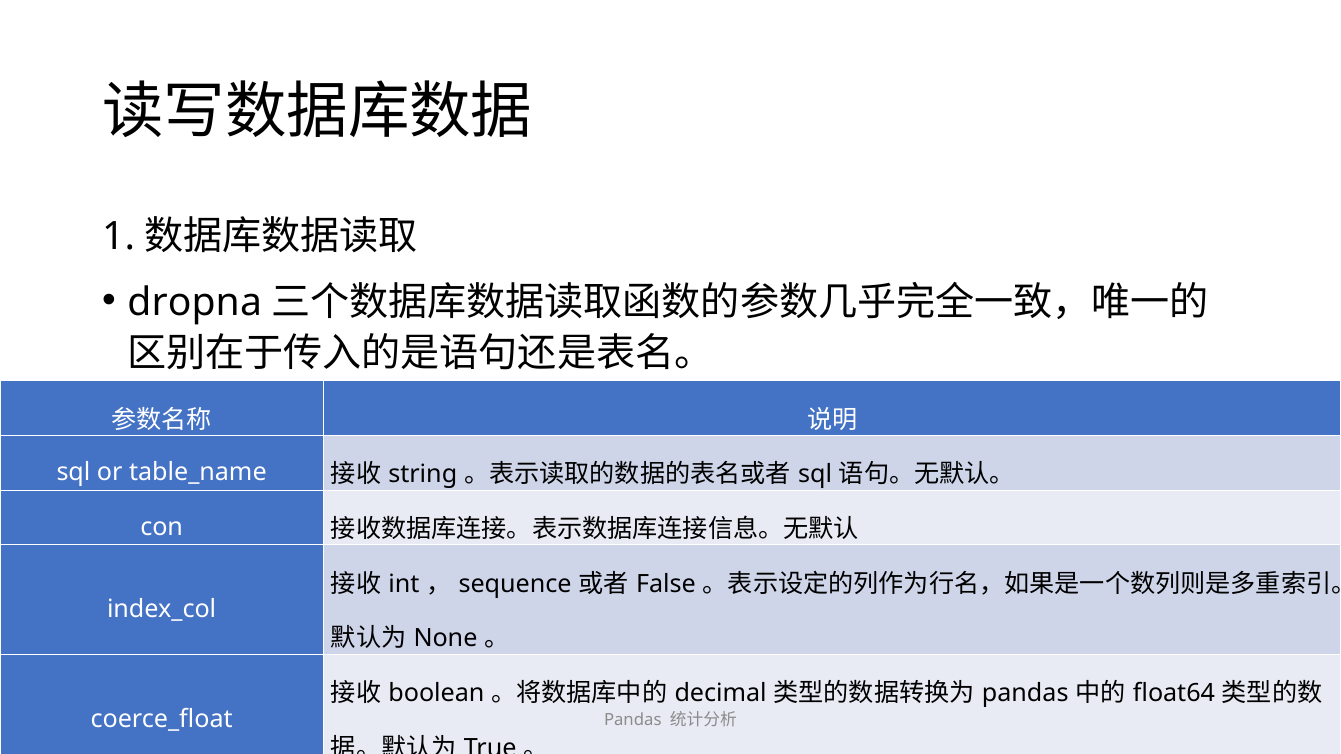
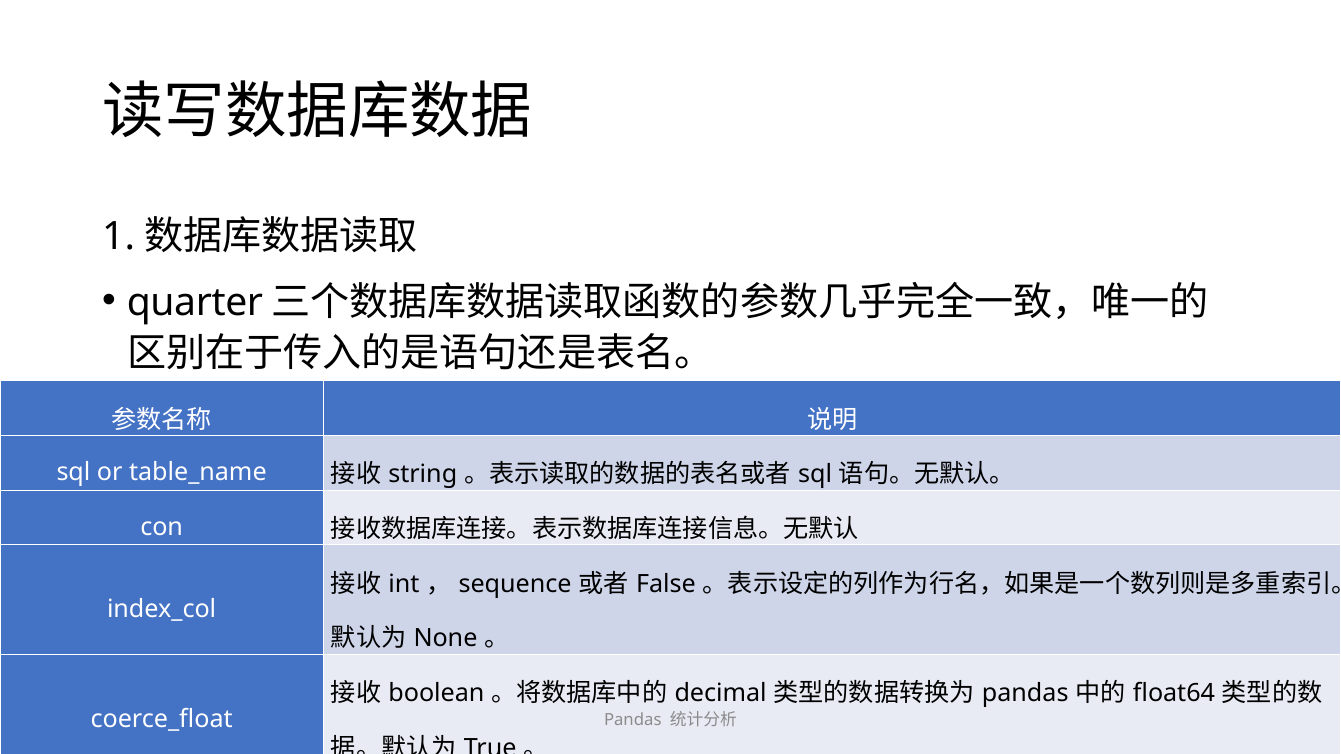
dropna: dropna -> quarter
